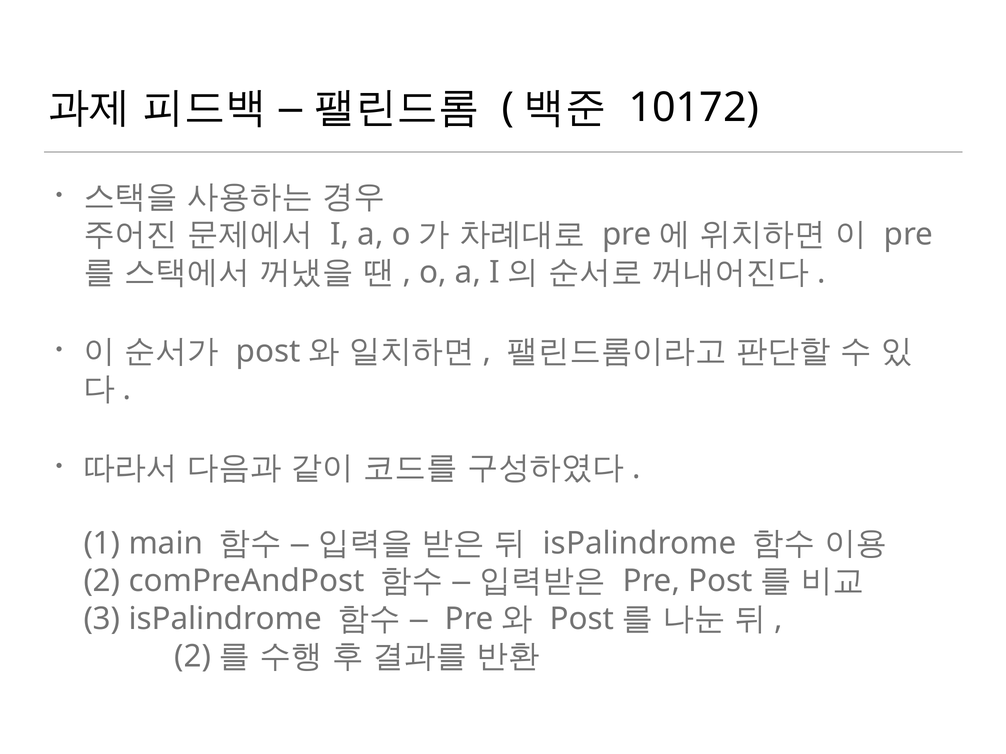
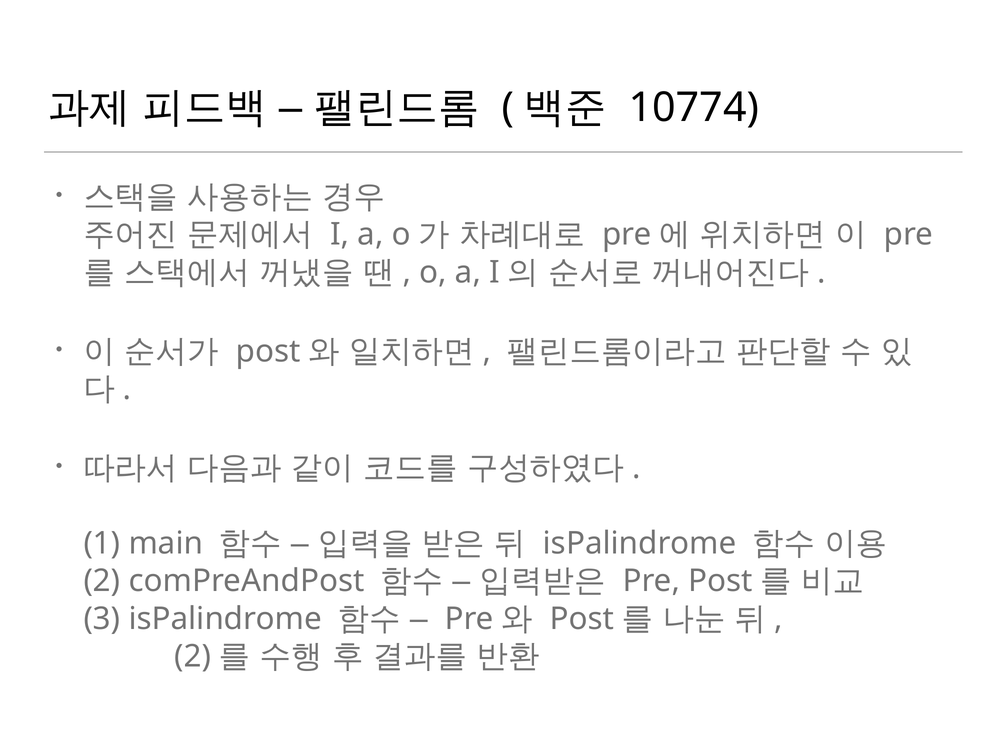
10172: 10172 -> 10774
